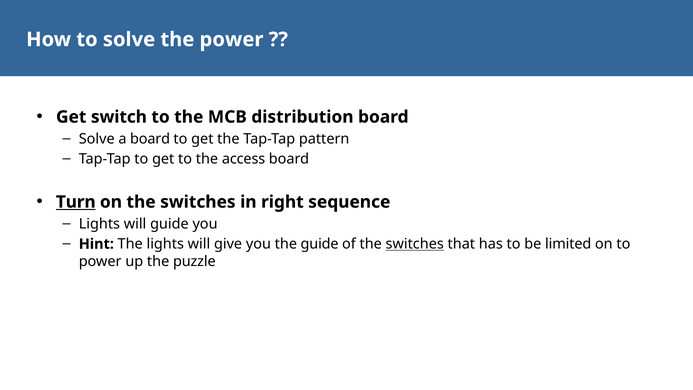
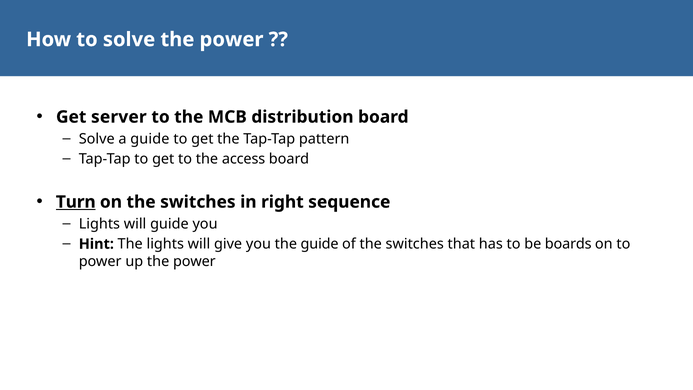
switch: switch -> server
a board: board -> guide
switches at (415, 244) underline: present -> none
limited: limited -> boards
up the puzzle: puzzle -> power
